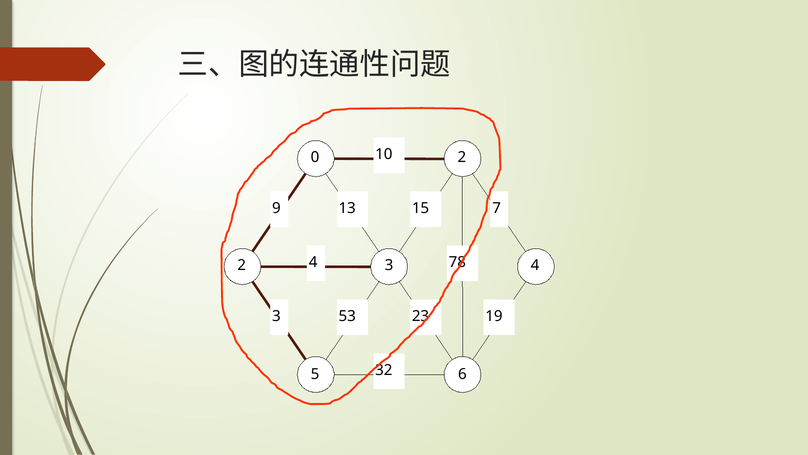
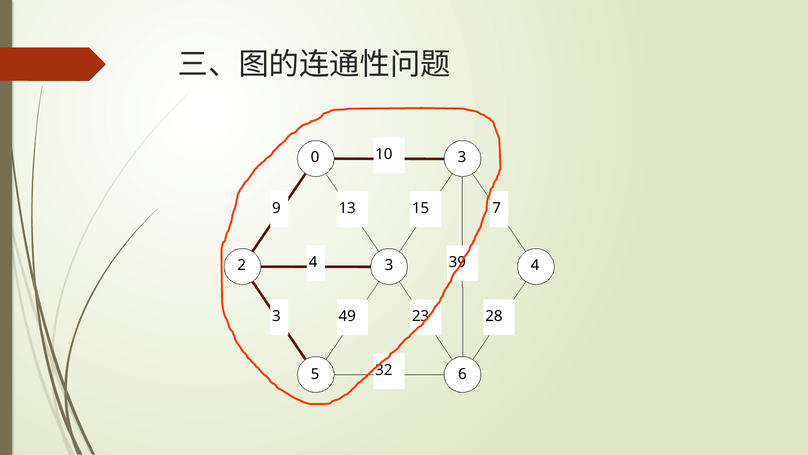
0 2: 2 -> 3
78: 78 -> 39
53: 53 -> 49
19: 19 -> 28
